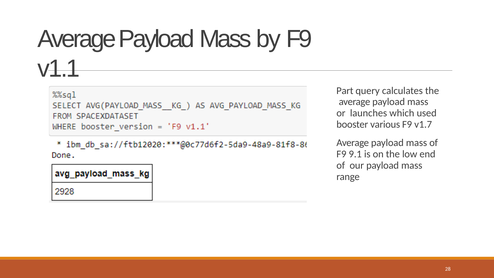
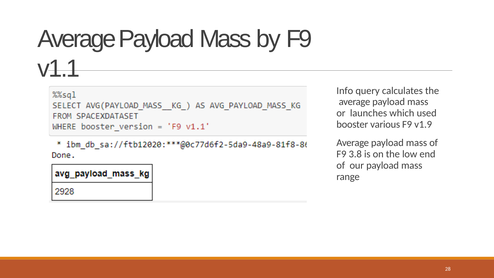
Part: Part -> Info
v1.7: v1.7 -> v1.9
9.1: 9.1 -> 3.8
